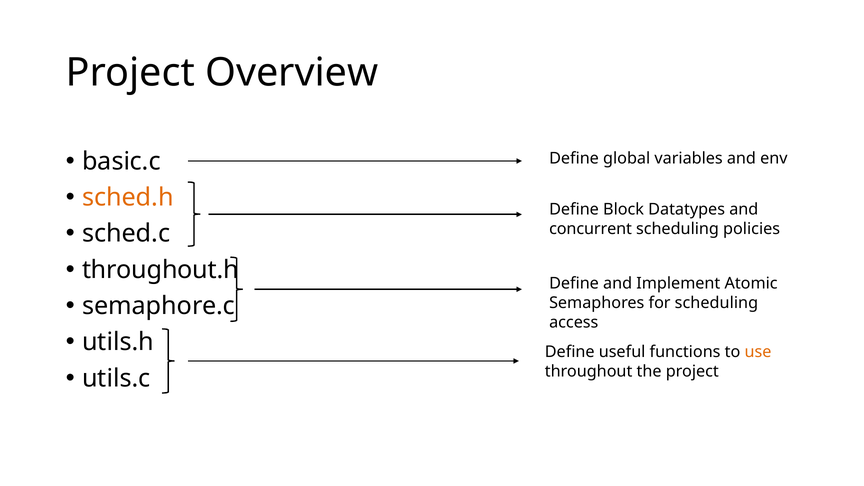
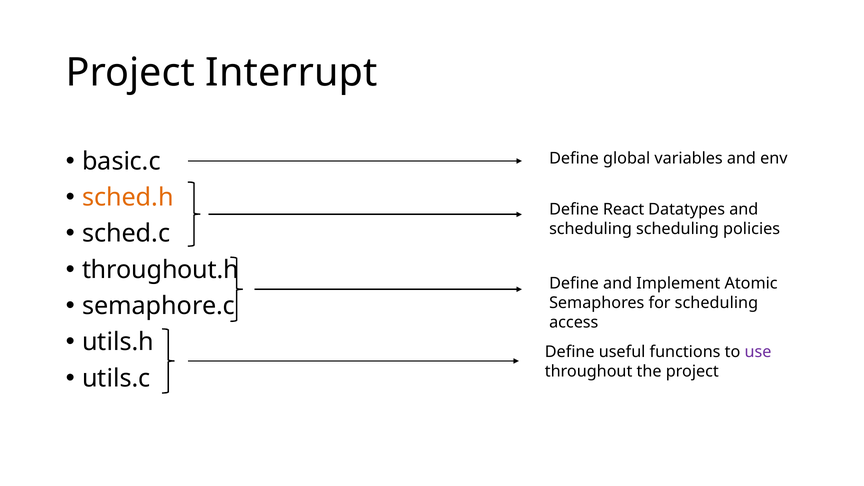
Overview: Overview -> Interrupt
Block: Block -> React
concurrent at (591, 229): concurrent -> scheduling
use colour: orange -> purple
